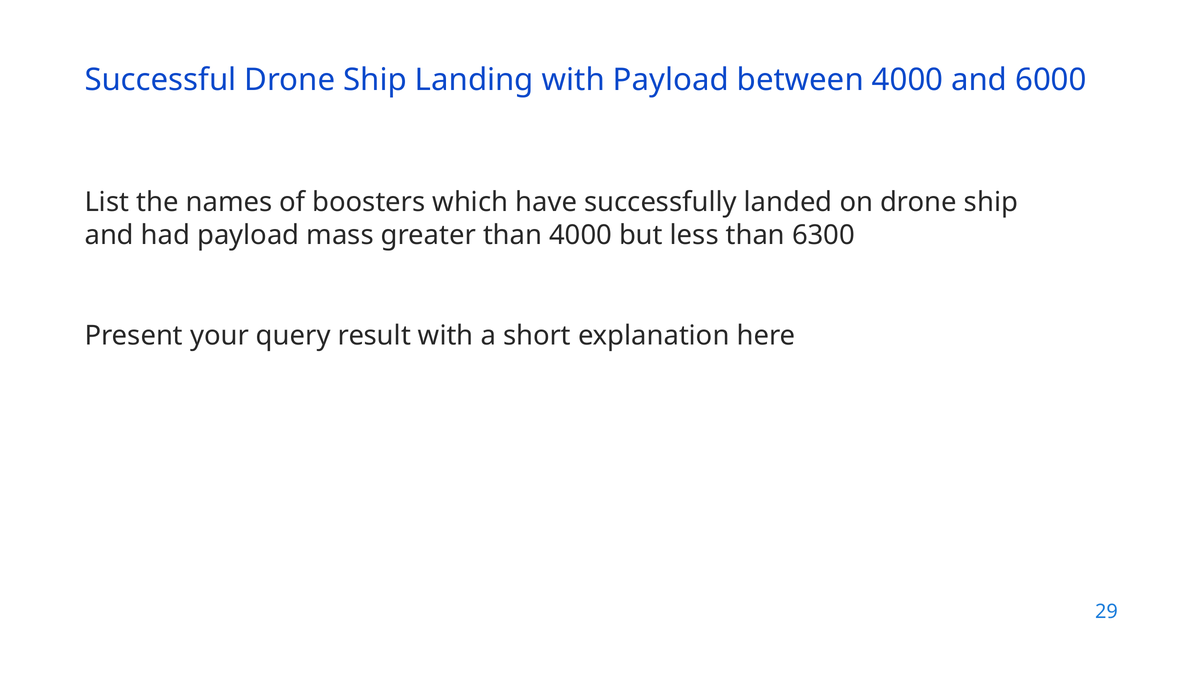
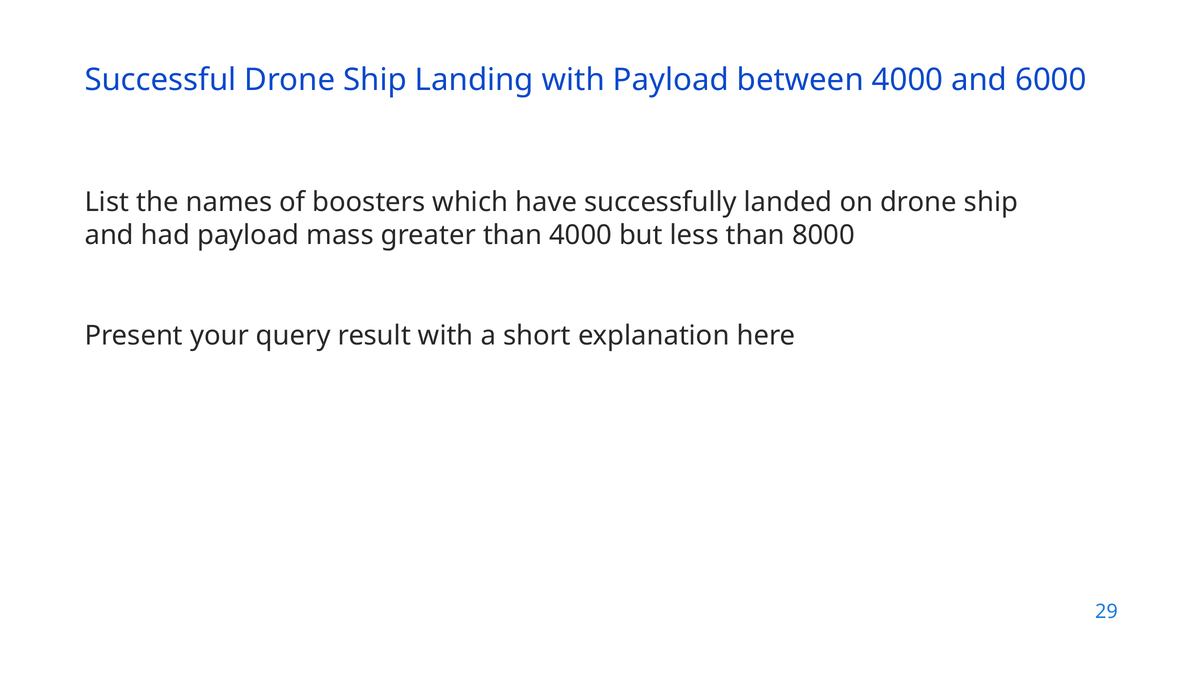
6300: 6300 -> 8000
